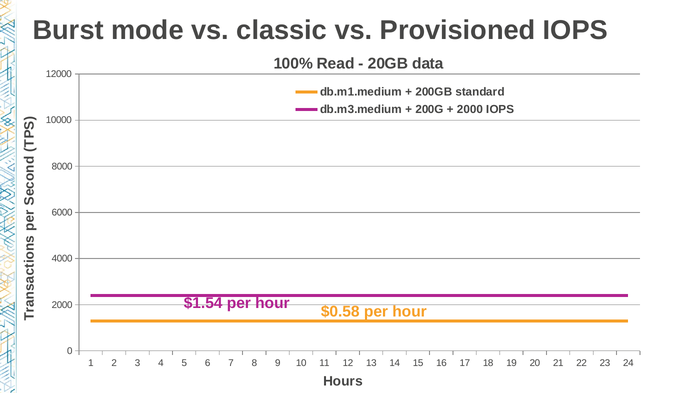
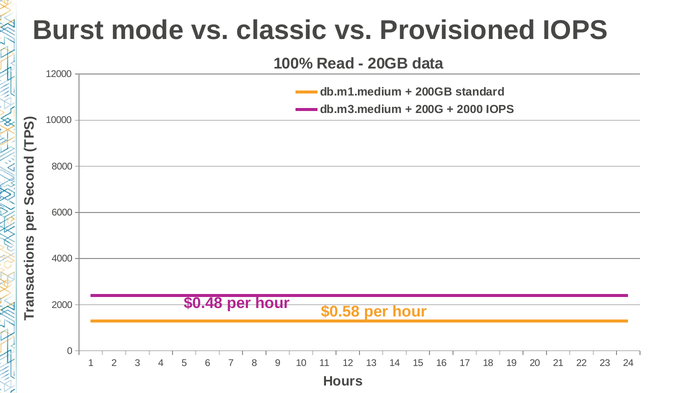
$1.54: $1.54 -> $0.48
